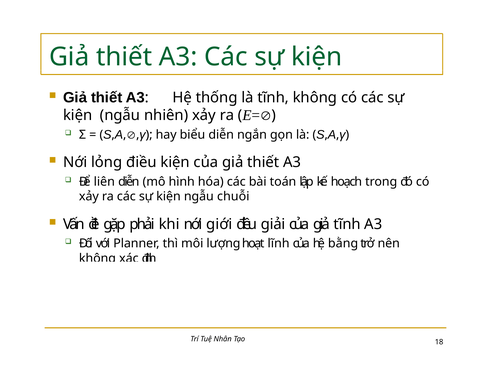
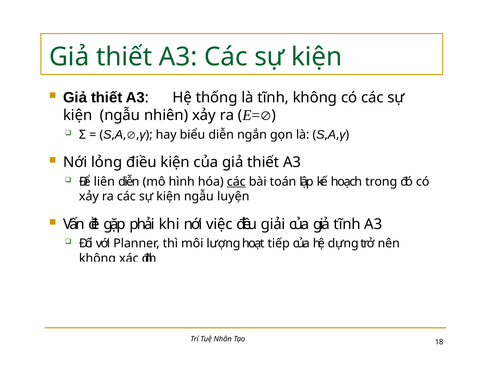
các at (236, 181) underline: none -> present
chuỗi: chuỗi -> luyện
giới: giới -> việc
lĩnh: lĩnh -> tiếp
bằng: bằng -> dựng
